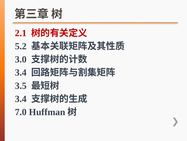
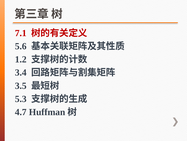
2.1: 2.1 -> 7.1
5.2: 5.2 -> 5.6
3.0: 3.0 -> 1.2
3.4 at (21, 98): 3.4 -> 5.3
7.0: 7.0 -> 4.7
